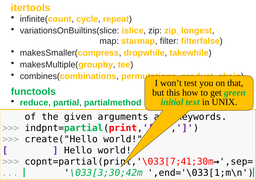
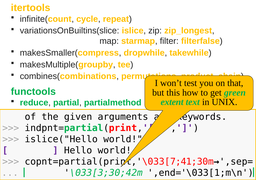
initial: initial -> extent
create("Hello: create("Hello -> islice("Hello
